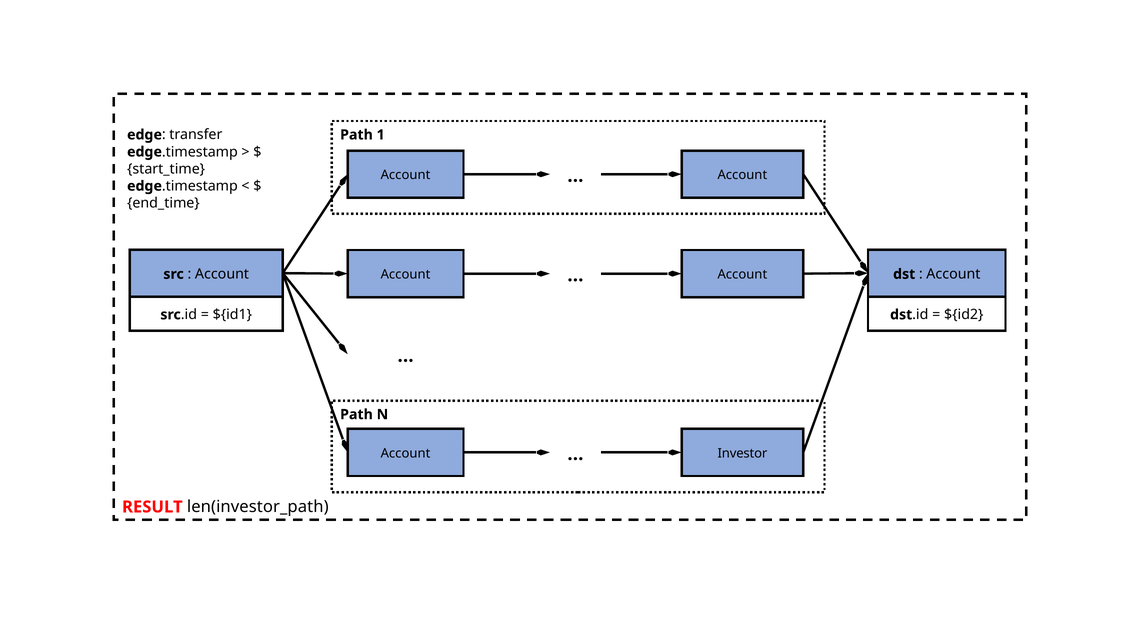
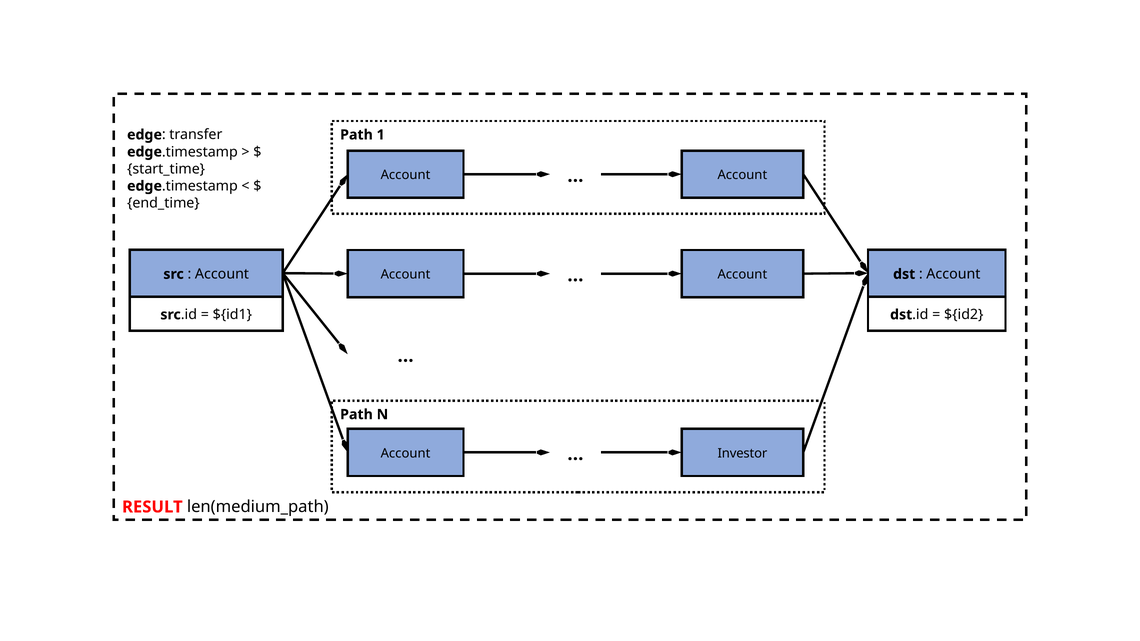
len(investor_path: len(investor_path -> len(medium_path
